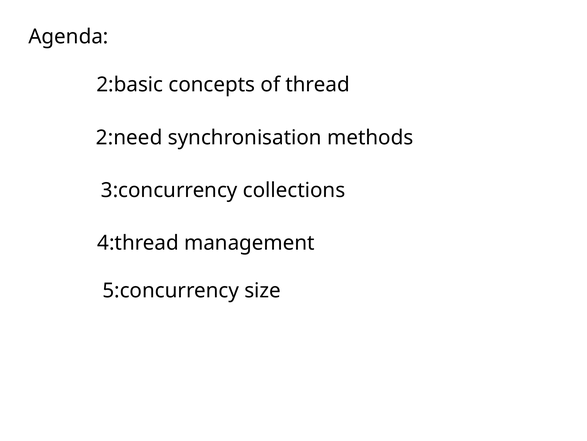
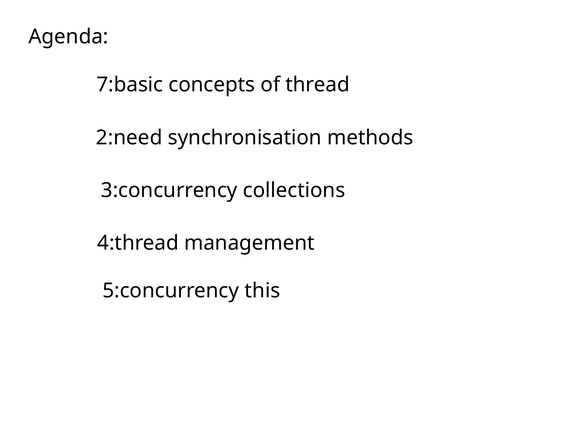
2:basic: 2:basic -> 7:basic
size: size -> this
